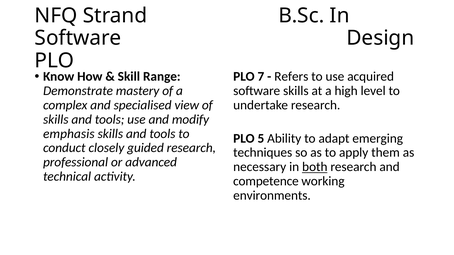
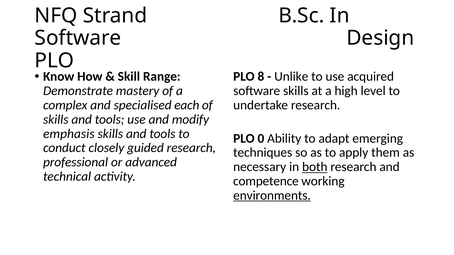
7: 7 -> 8
Refers: Refers -> Unlike
view: view -> each
5: 5 -> 0
environments underline: none -> present
